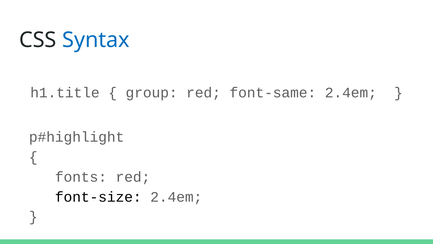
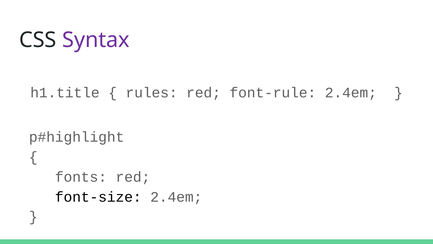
Syntax colour: blue -> purple
group: group -> rules
font-same: font-same -> font-rule
